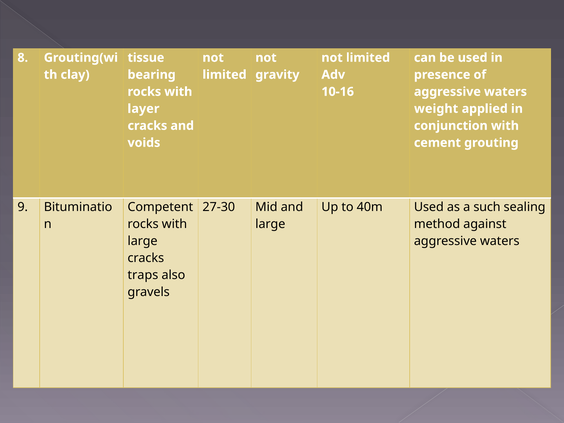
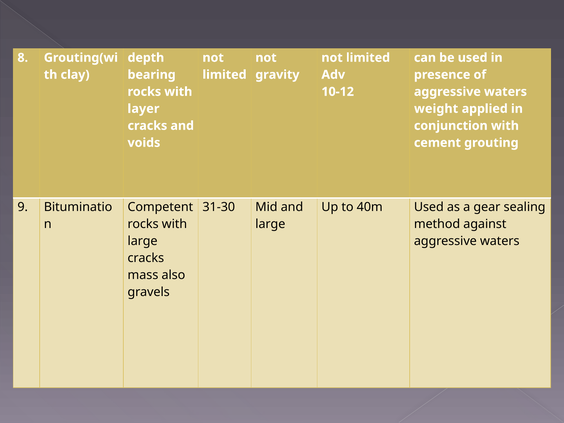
tissue: tissue -> depth
10-16: 10-16 -> 10-12
27-30: 27-30 -> 31-30
such: such -> gear
traps: traps -> mass
